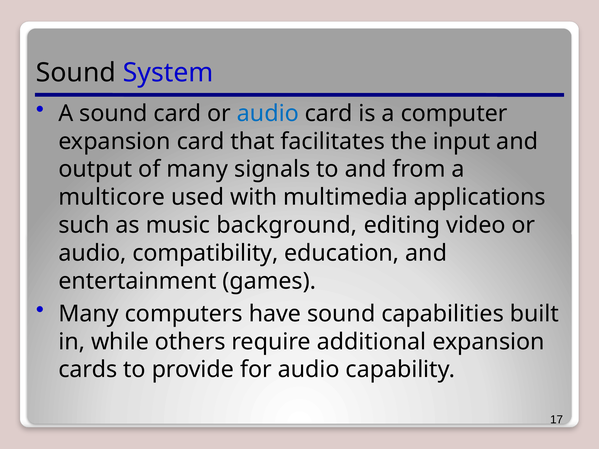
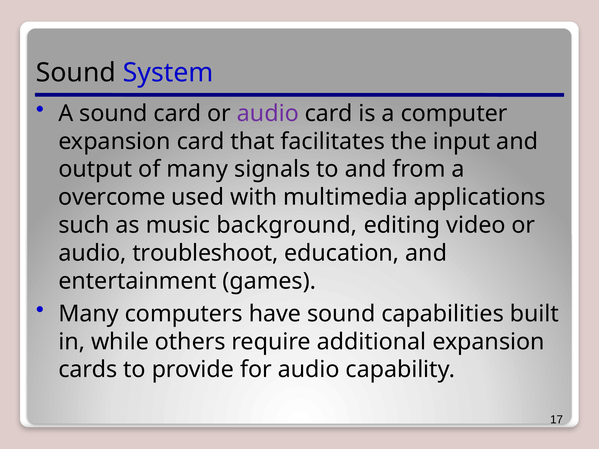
audio at (268, 113) colour: blue -> purple
multicore: multicore -> overcome
compatibility: compatibility -> troubleshoot
